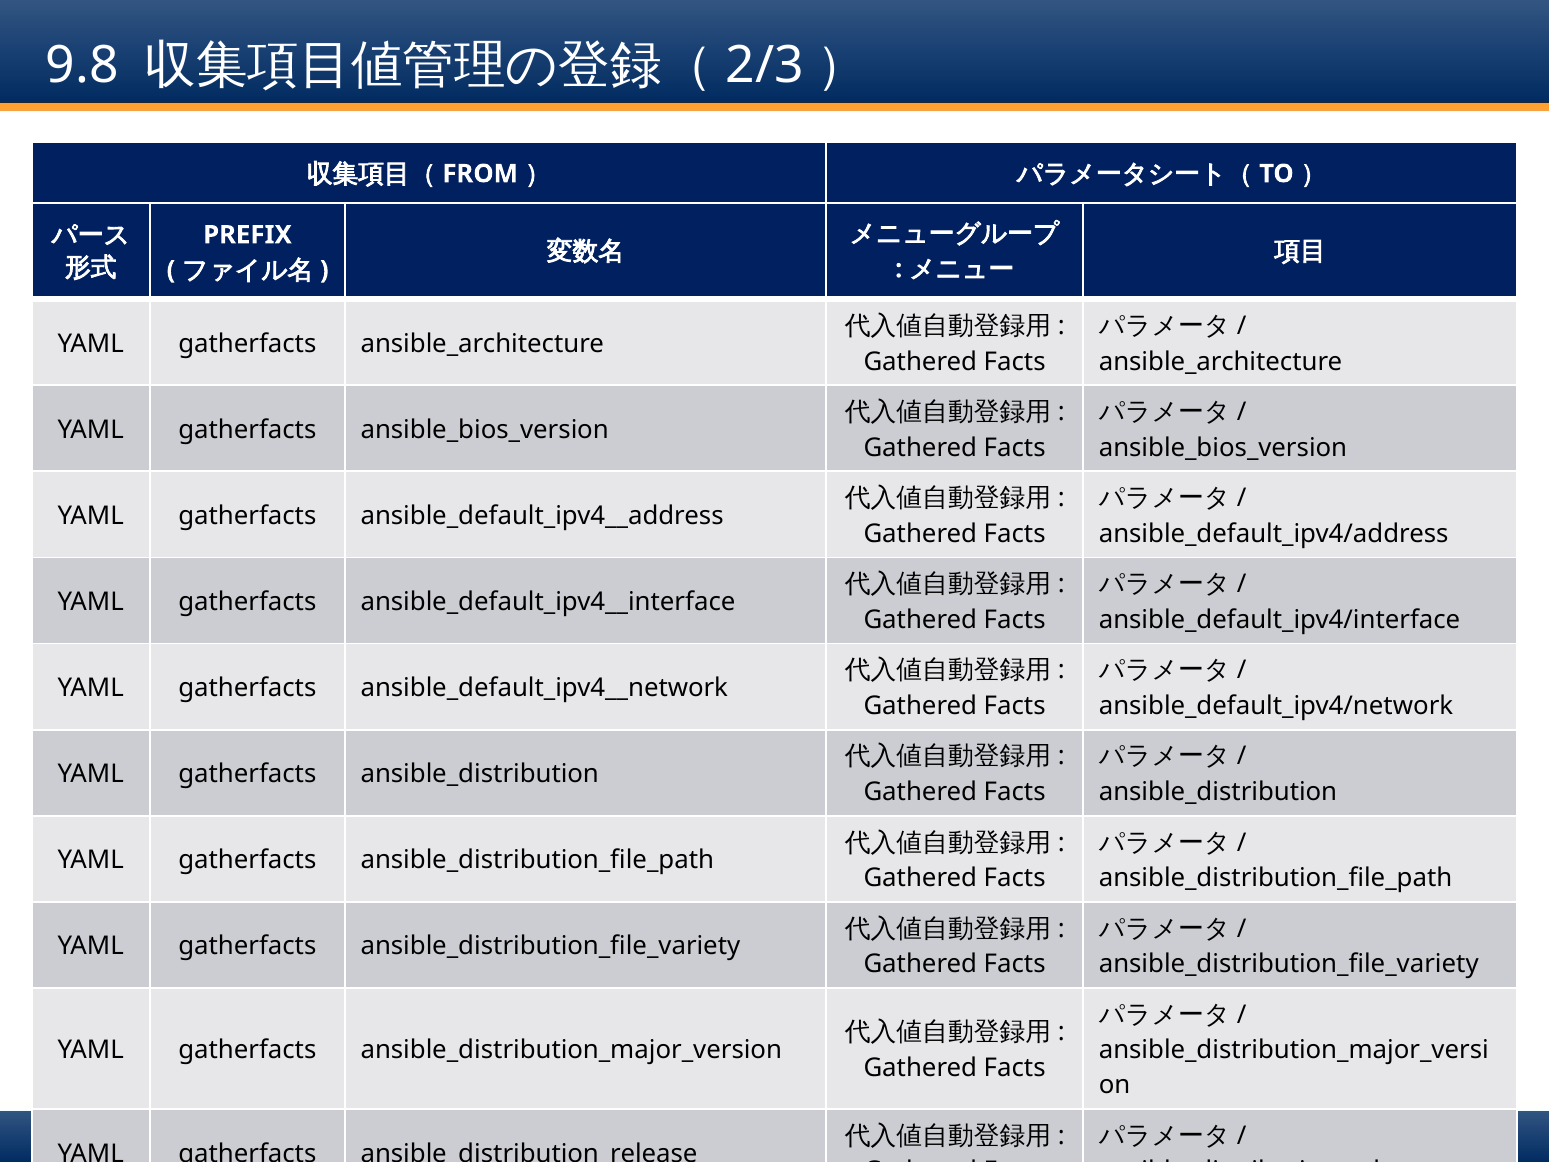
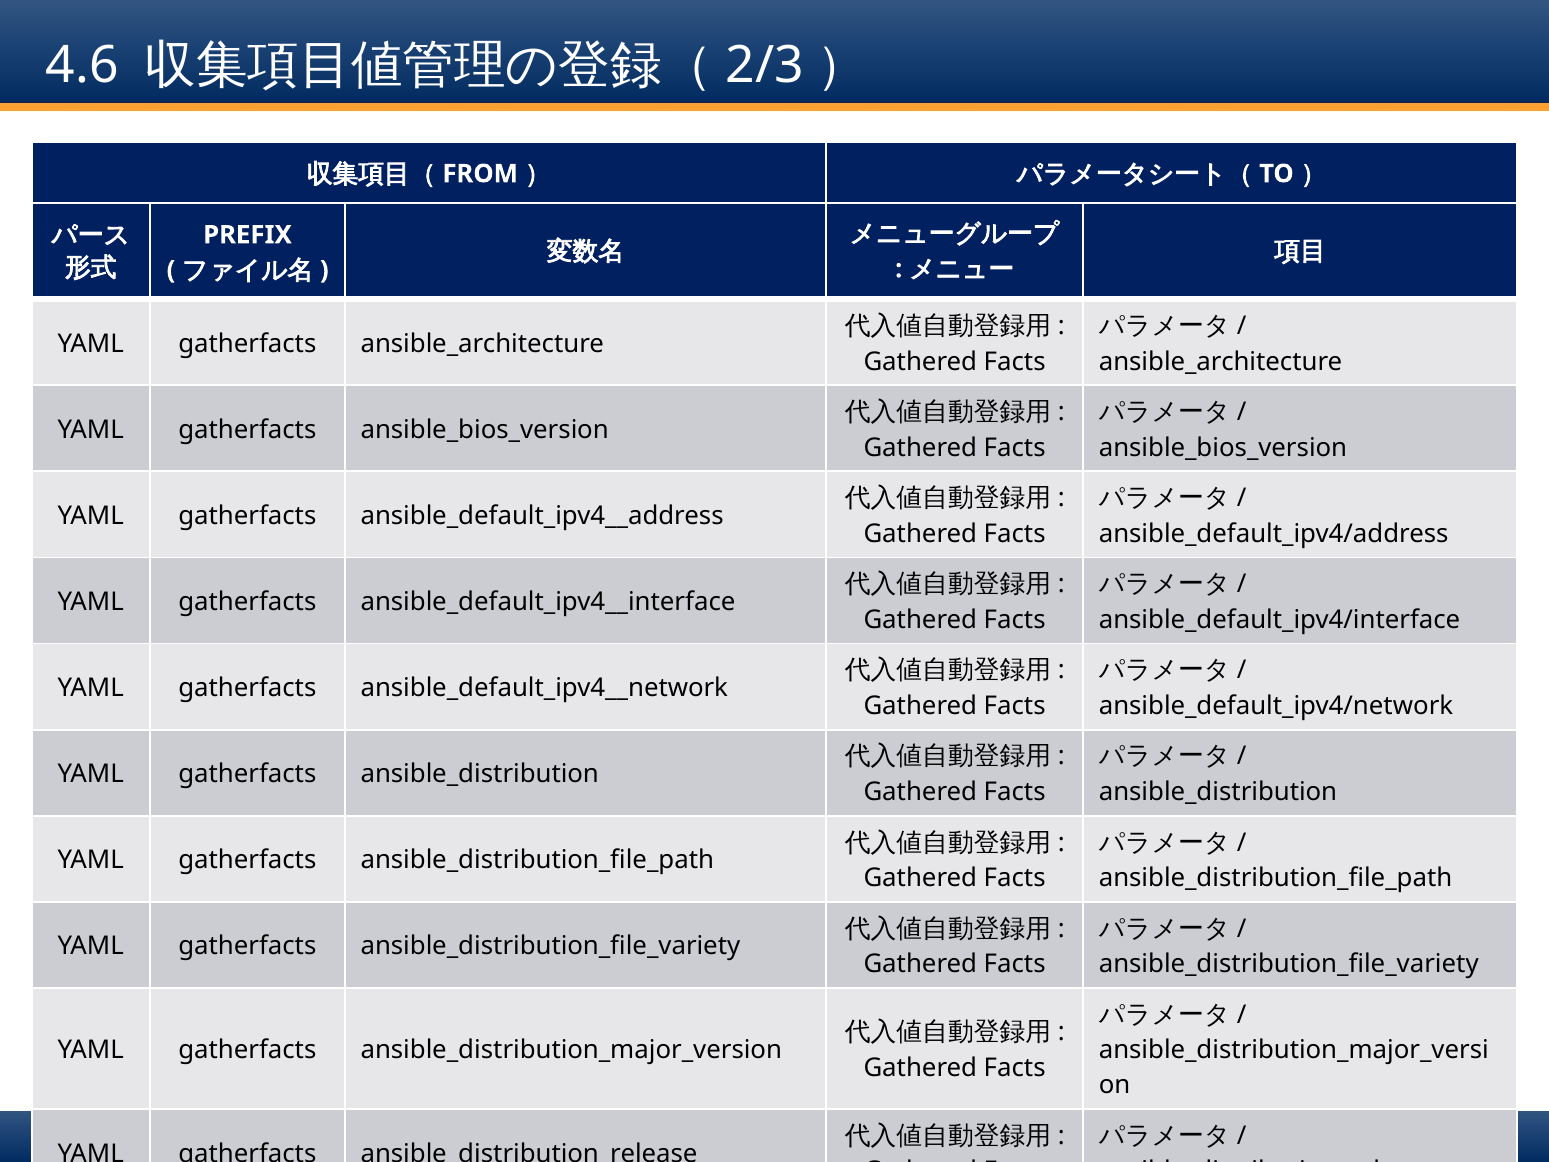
9.8: 9.8 -> 4.6
